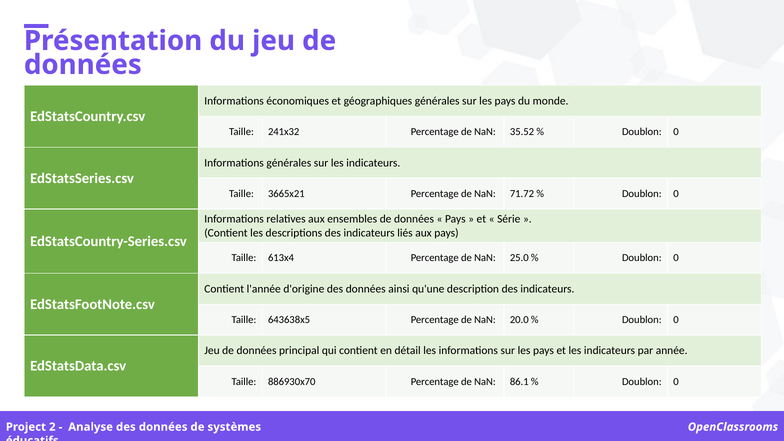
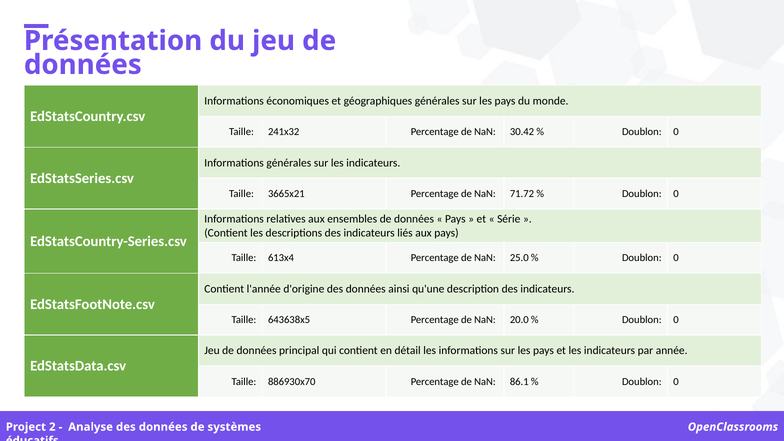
35.52: 35.52 -> 30.42
